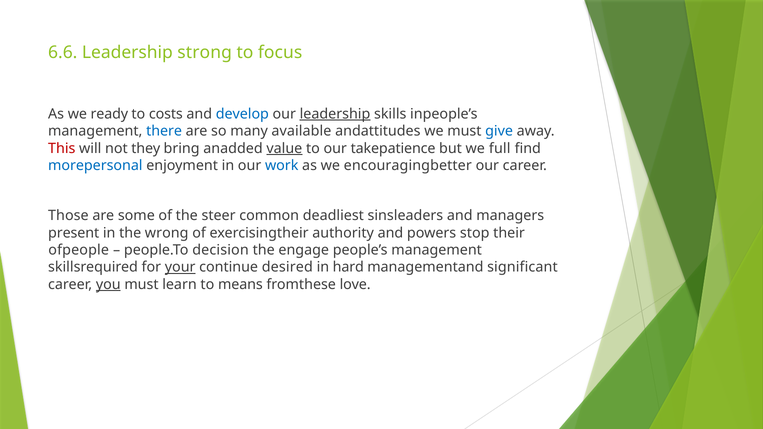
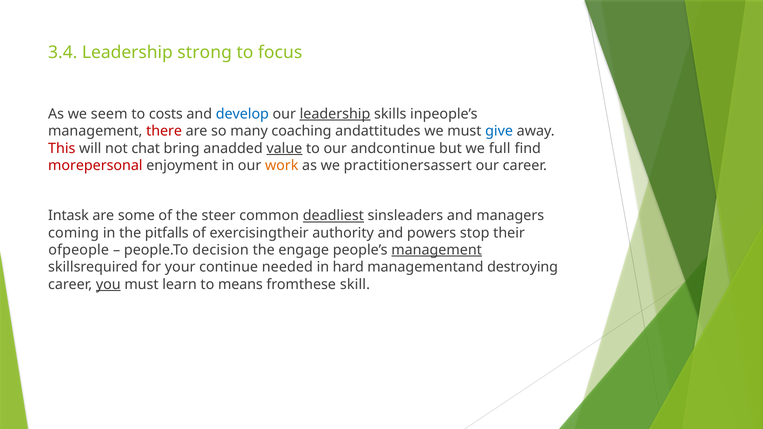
6.6: 6.6 -> 3.4
ready: ready -> seem
there colour: blue -> red
available: available -> coaching
they: they -> chat
takepatience: takepatience -> andcontinue
morepersonal colour: blue -> red
work colour: blue -> orange
encouragingbetter: encouragingbetter -> practitionersassert
Those: Those -> Intask
deadliest underline: none -> present
present: present -> coming
wrong: wrong -> pitfalls
management at (437, 250) underline: none -> present
your underline: present -> none
desired: desired -> needed
significant: significant -> destroying
love: love -> skill
